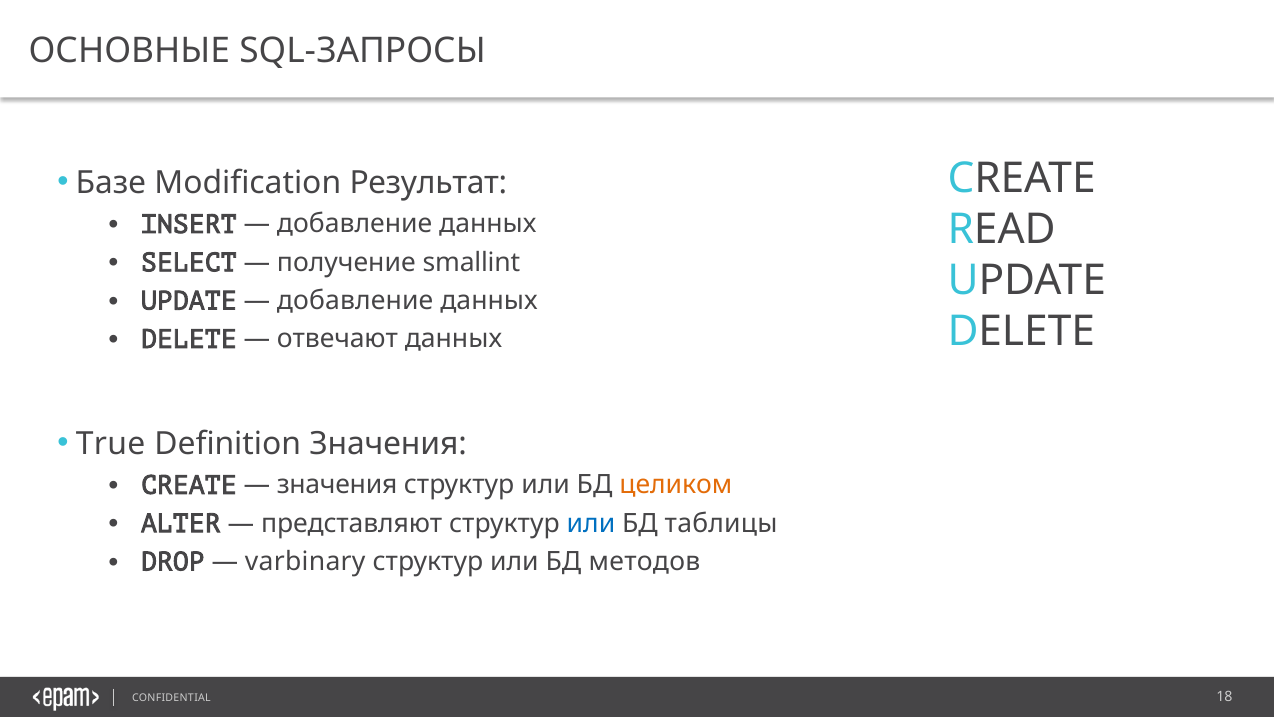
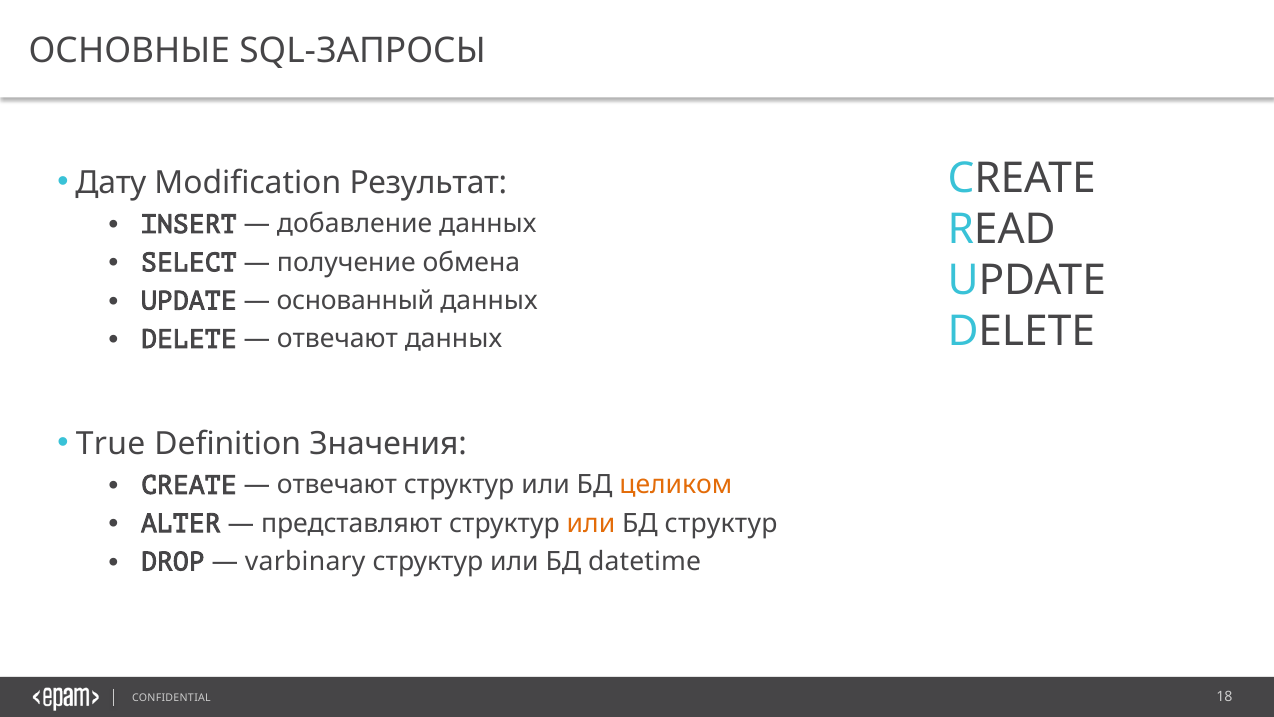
Базе: Базе -> Дату
smallint: smallint -> обмена
добавление at (355, 301): добавление -> основанный
значения at (337, 485): значения -> отвечают
или at (591, 523) colour: blue -> orange
БД таблицы: таблицы -> структур
методов: методов -> datetime
